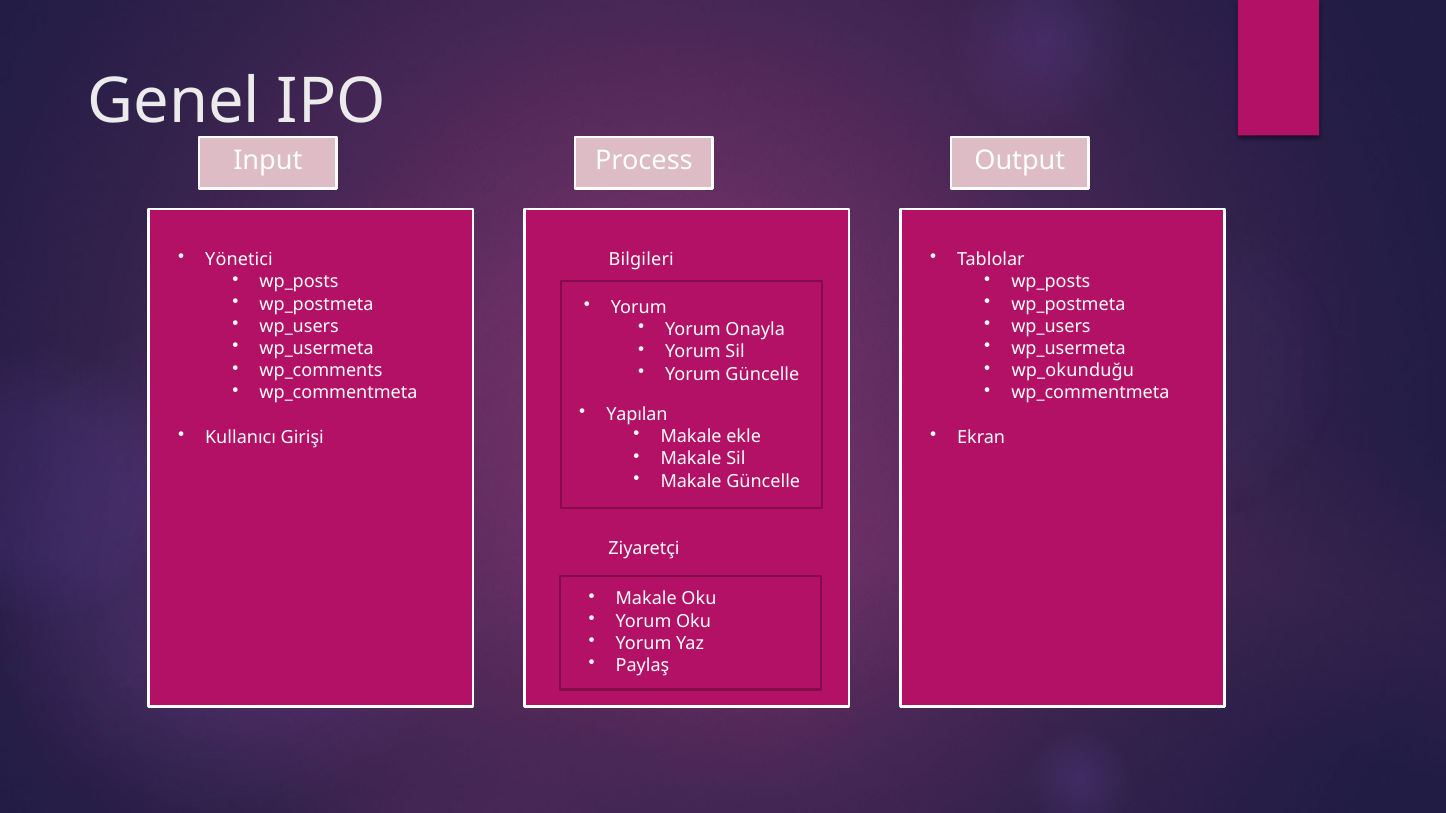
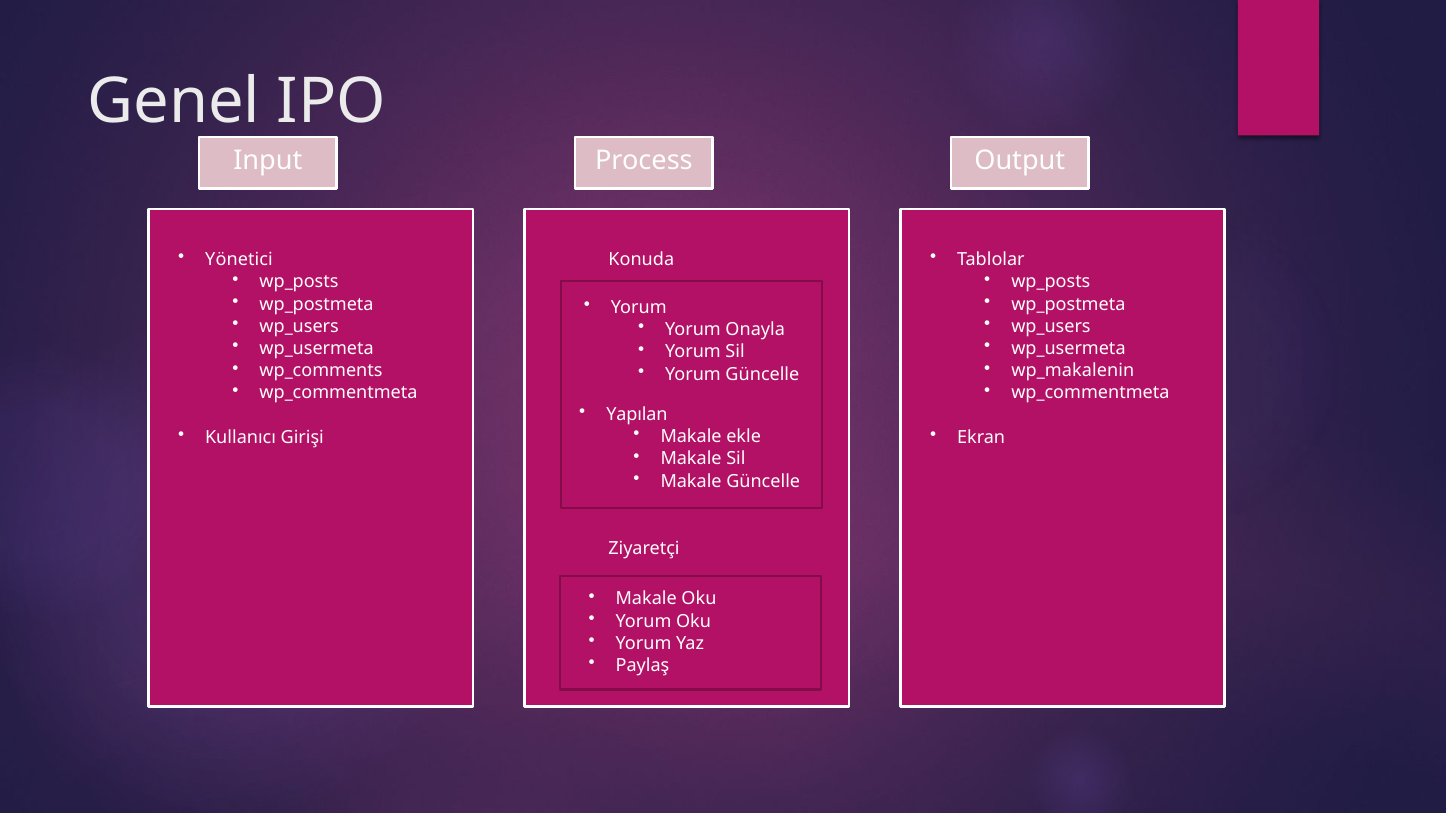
Bilgileri: Bilgileri -> Konuda
wp_okunduğu: wp_okunduğu -> wp_makalenin
